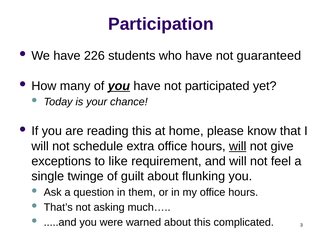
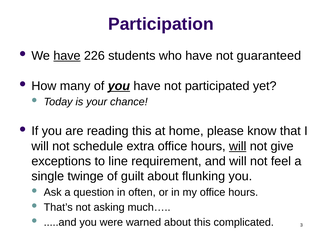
have at (67, 56) underline: none -> present
like: like -> line
them: them -> often
